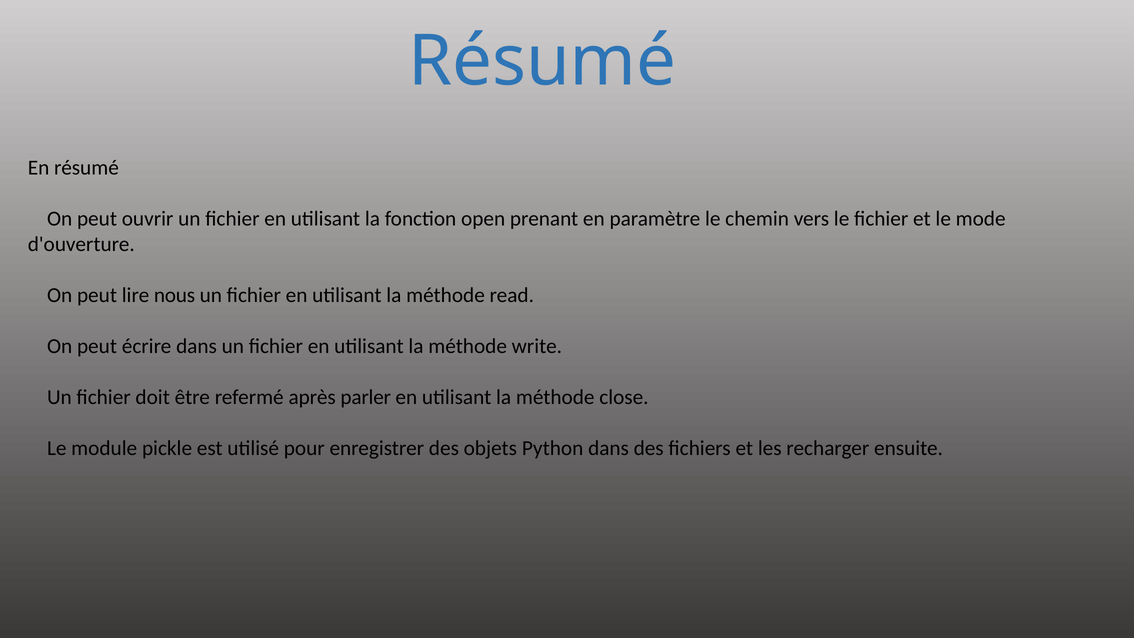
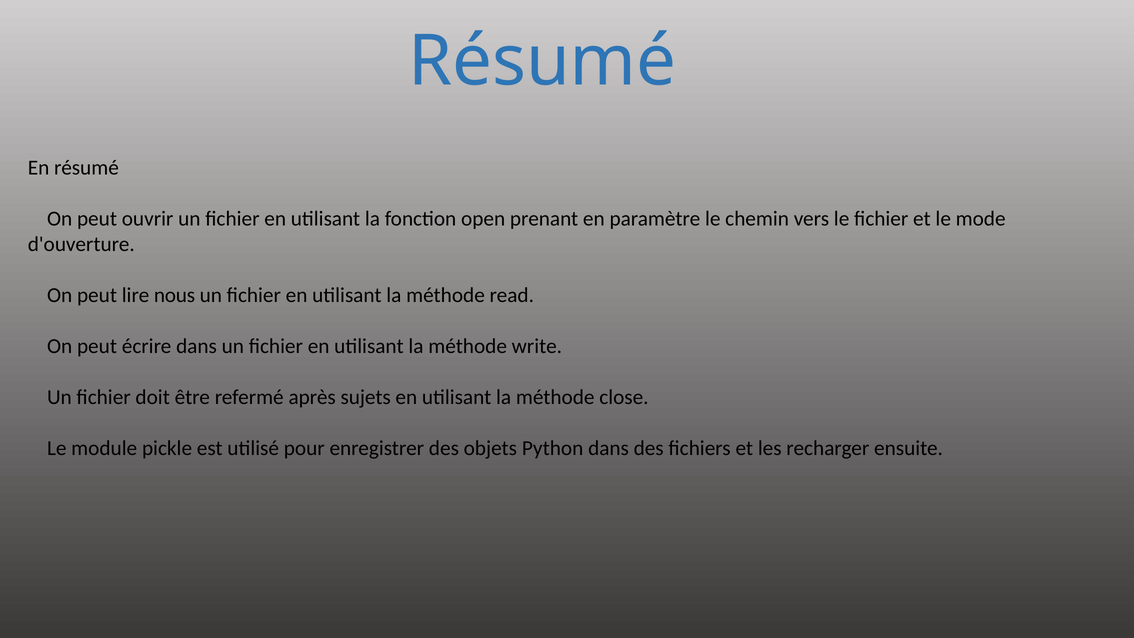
parler: parler -> sujets
